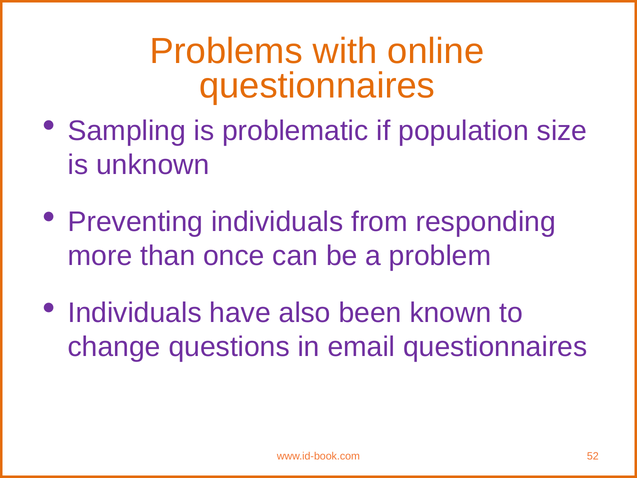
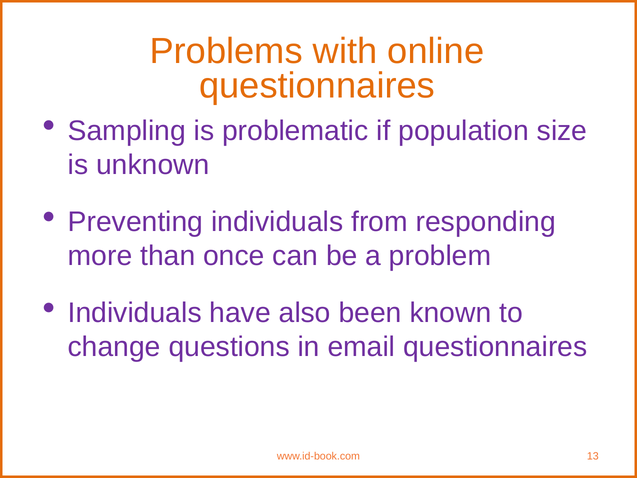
52: 52 -> 13
